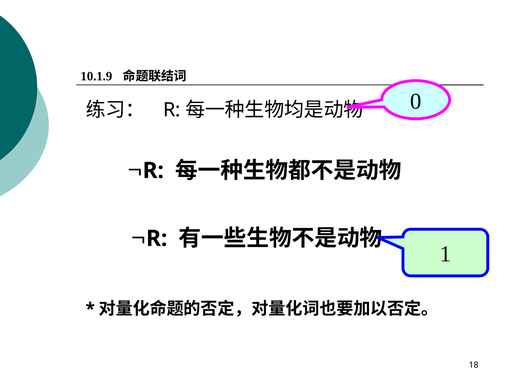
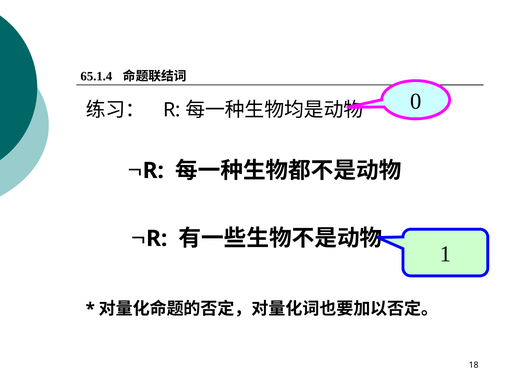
10.1.9: 10.1.9 -> 65.1.4
